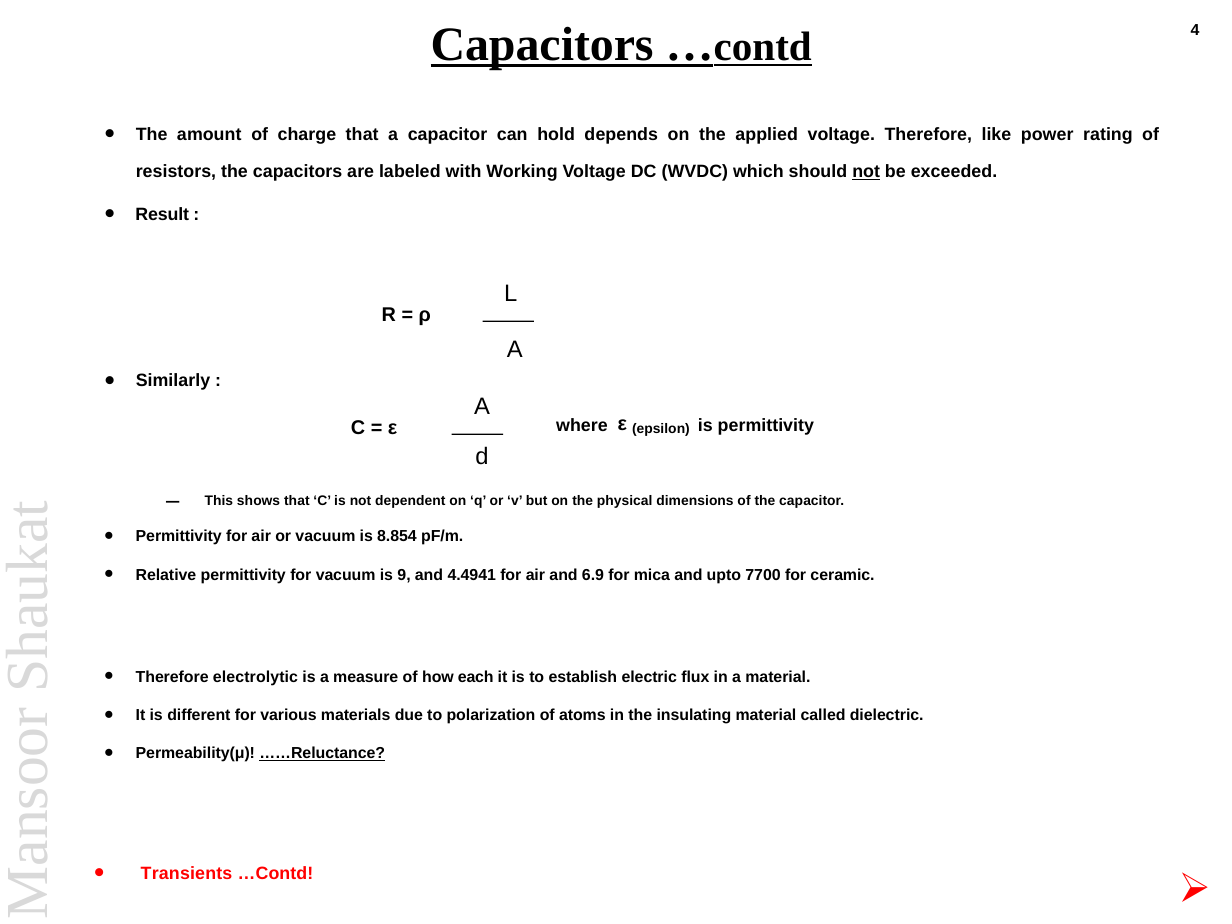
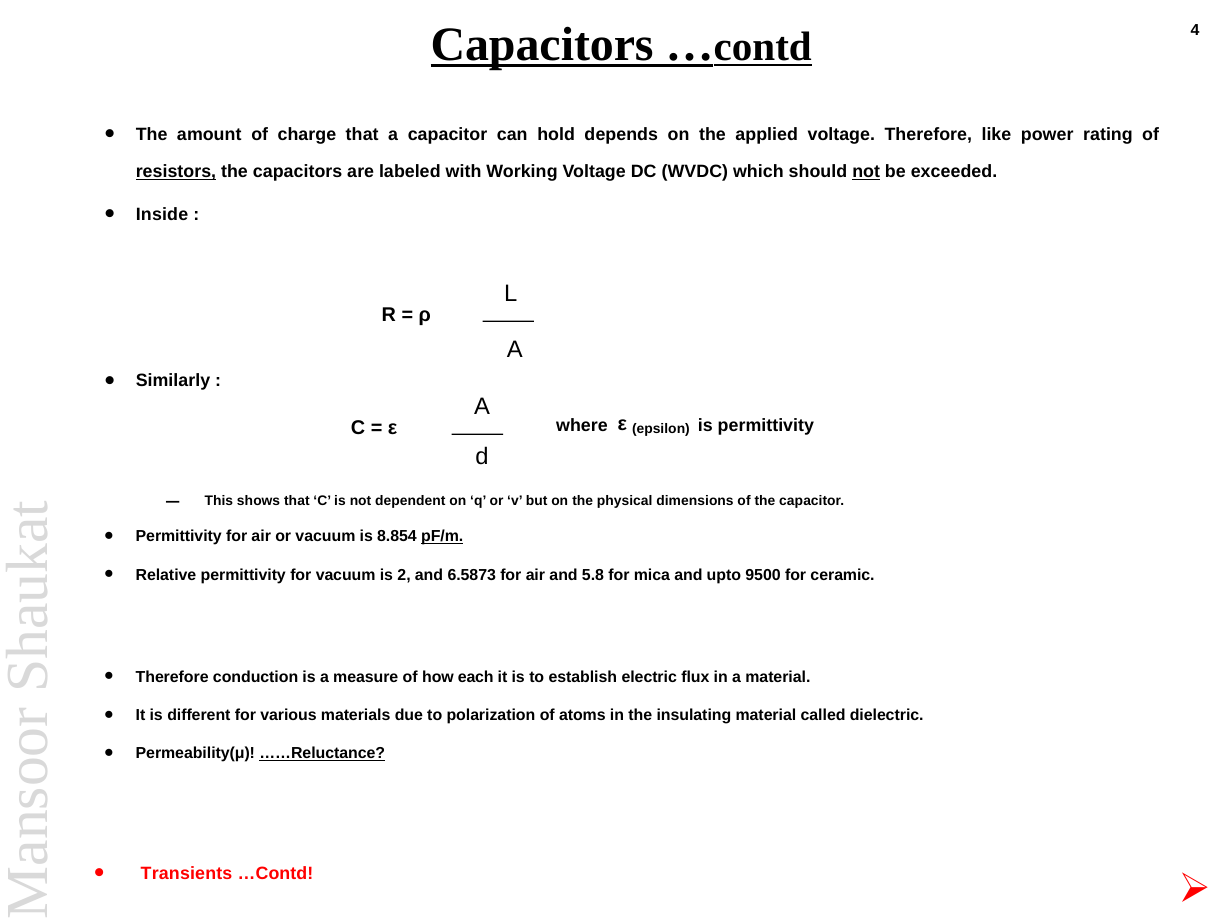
resistors underline: none -> present
Result: Result -> Inside
pF/m underline: none -> present
9: 9 -> 2
4.4941: 4.4941 -> 6.5873
6.9: 6.9 -> 5.8
7700: 7700 -> 9500
electrolytic: electrolytic -> conduction
